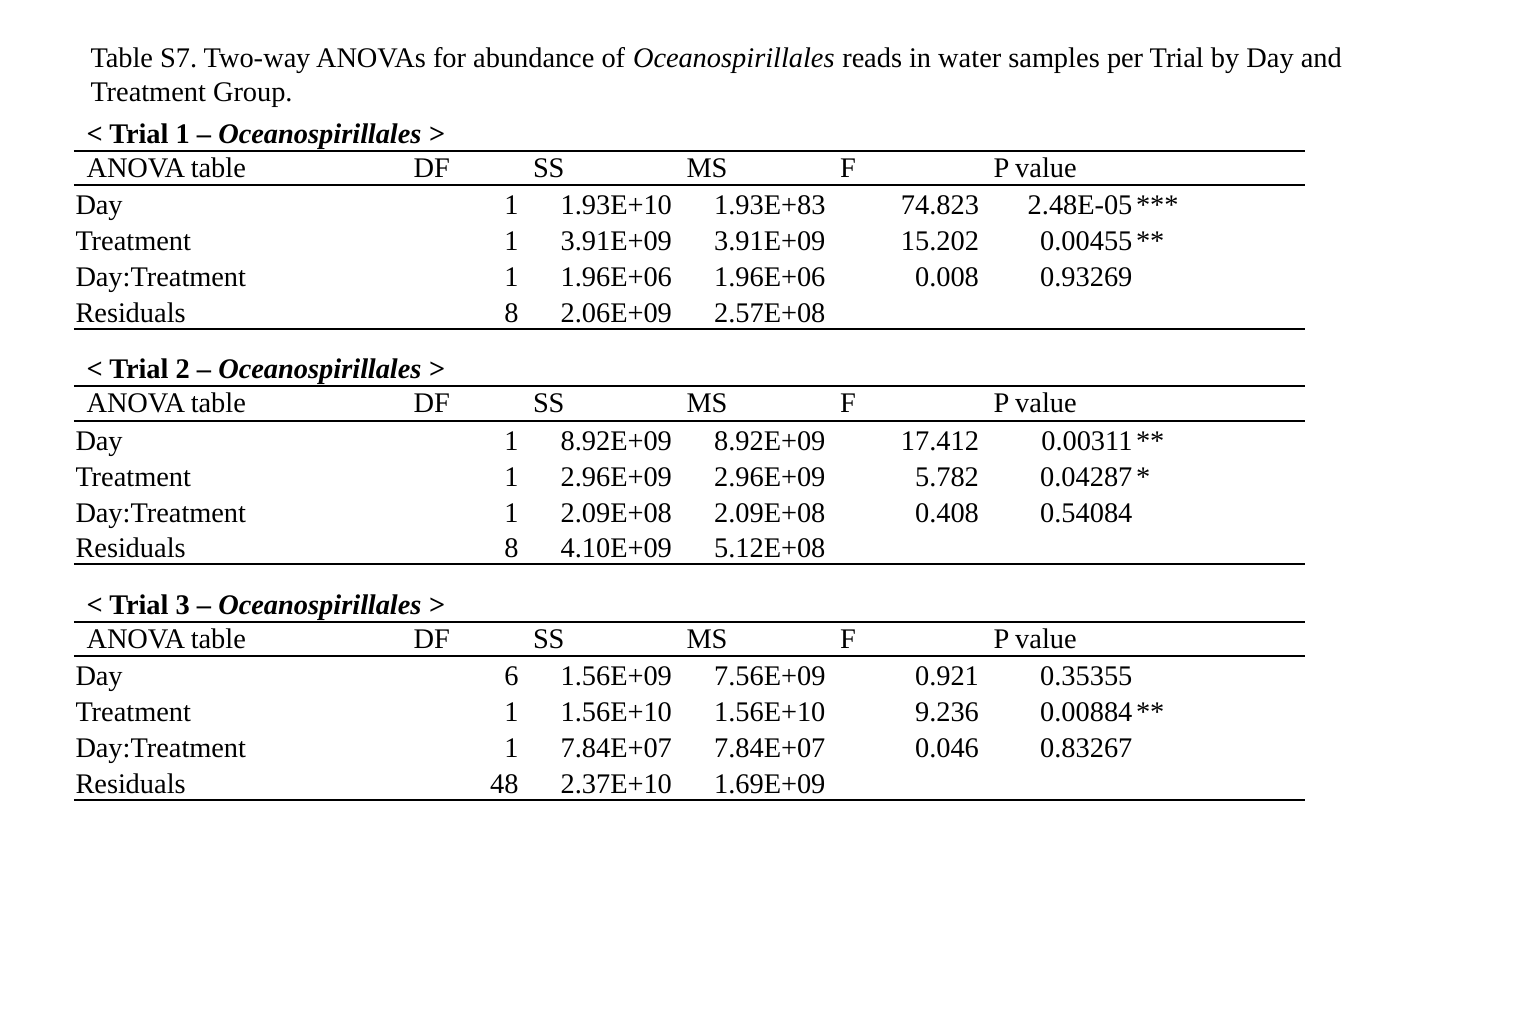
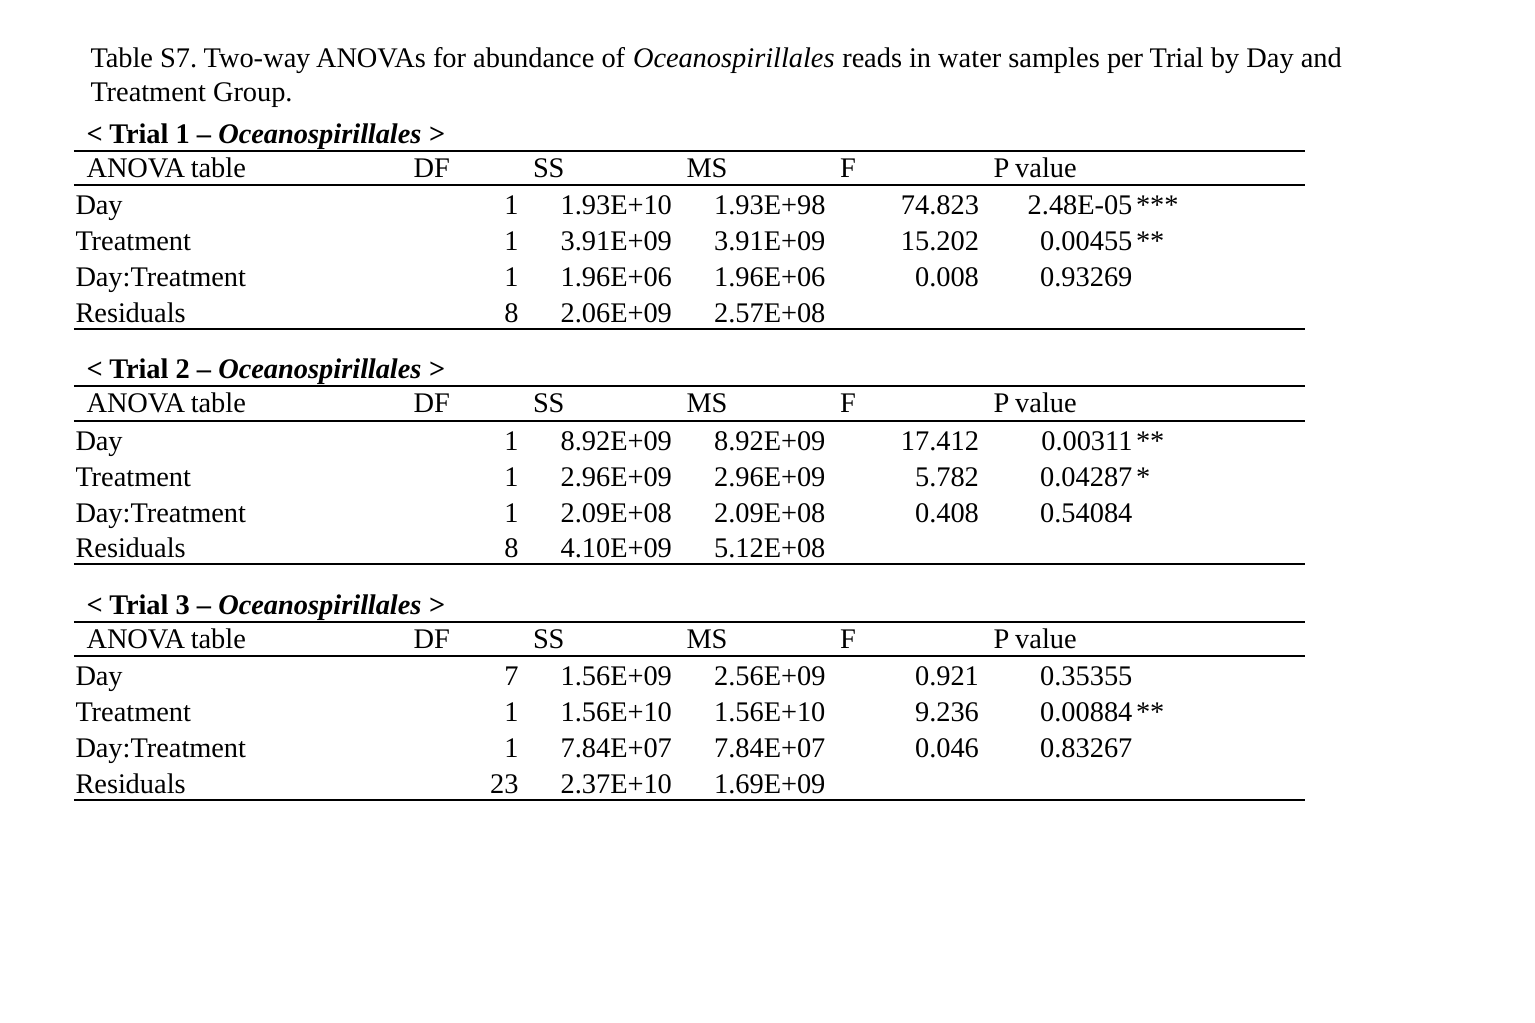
1.93E+83: 1.93E+83 -> 1.93E+98
6: 6 -> 7
7.56E+09: 7.56E+09 -> 2.56E+09
48: 48 -> 23
